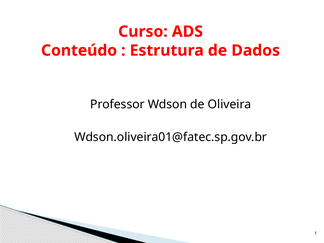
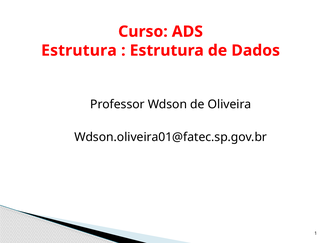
Conteúdo at (79, 50): Conteúdo -> Estrutura
